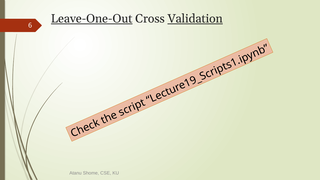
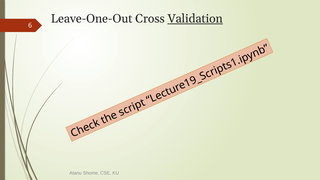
Leave-One-Out underline: present -> none
